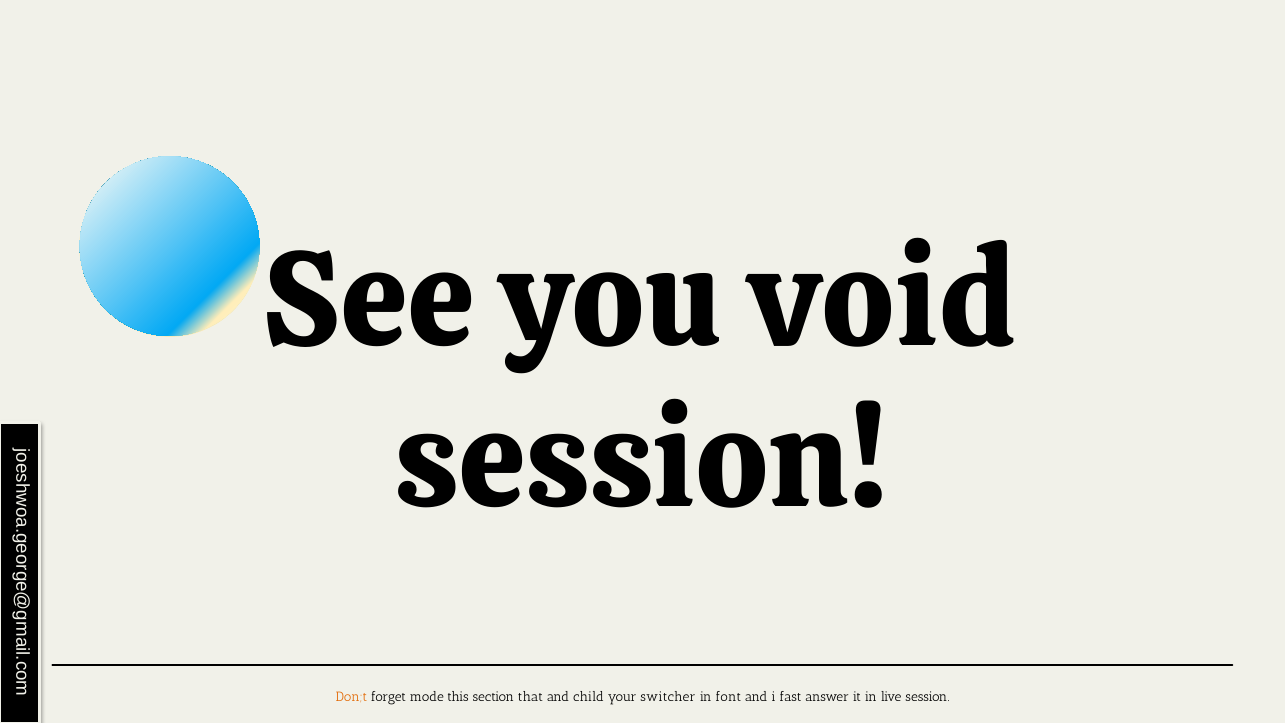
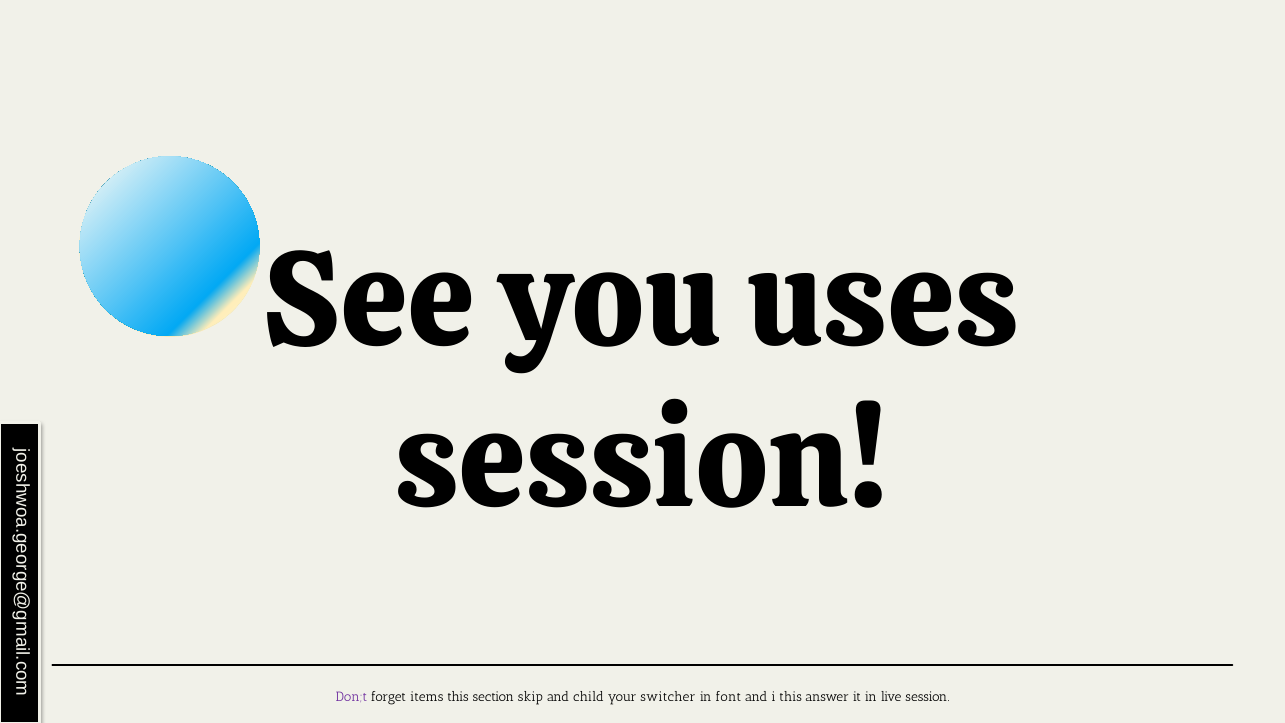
void: void -> uses
Don;t colour: orange -> purple
mode: mode -> items
that: that -> skip
i fast: fast -> this
